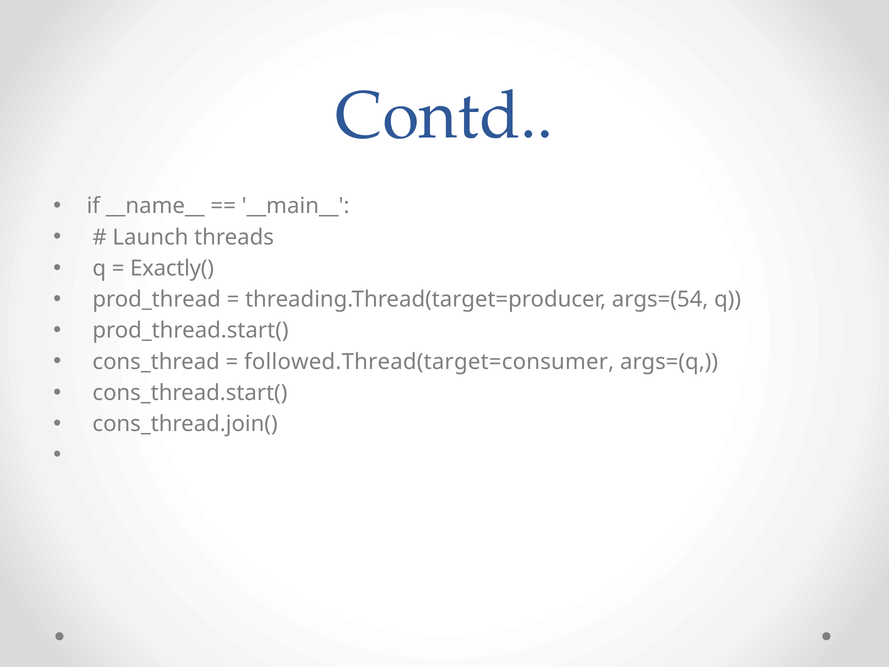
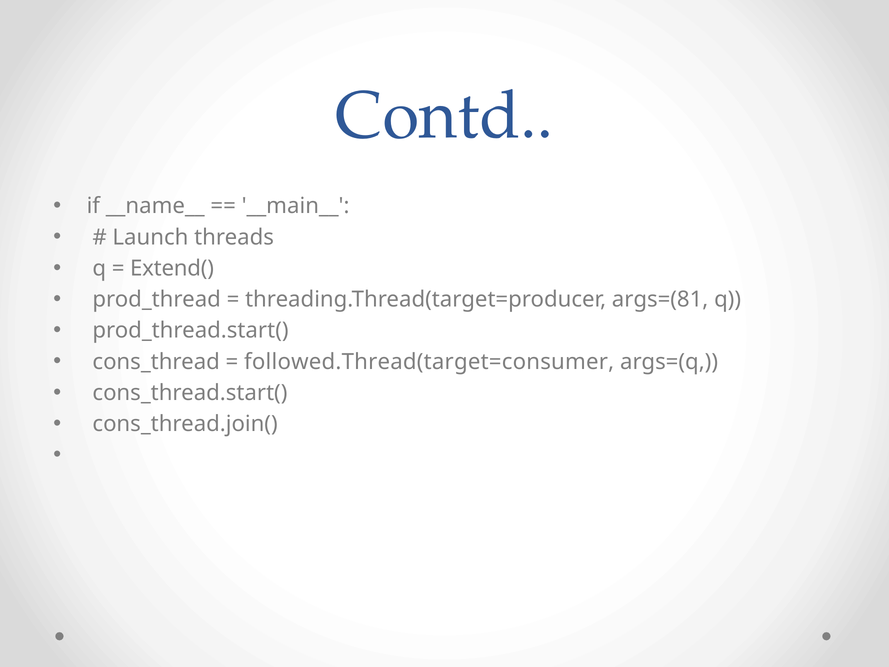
Exactly(: Exactly( -> Extend(
args=(54: args=(54 -> args=(81
